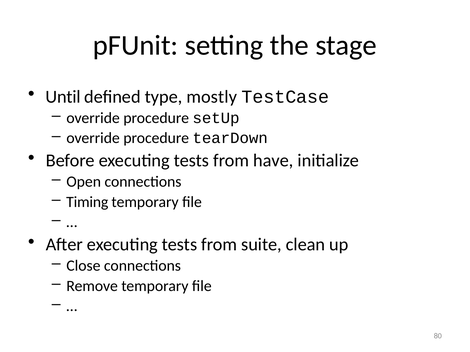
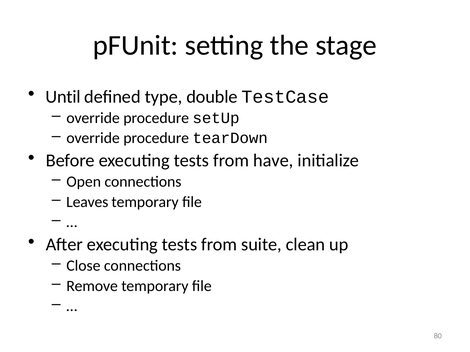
mostly: mostly -> double
Timing: Timing -> Leaves
